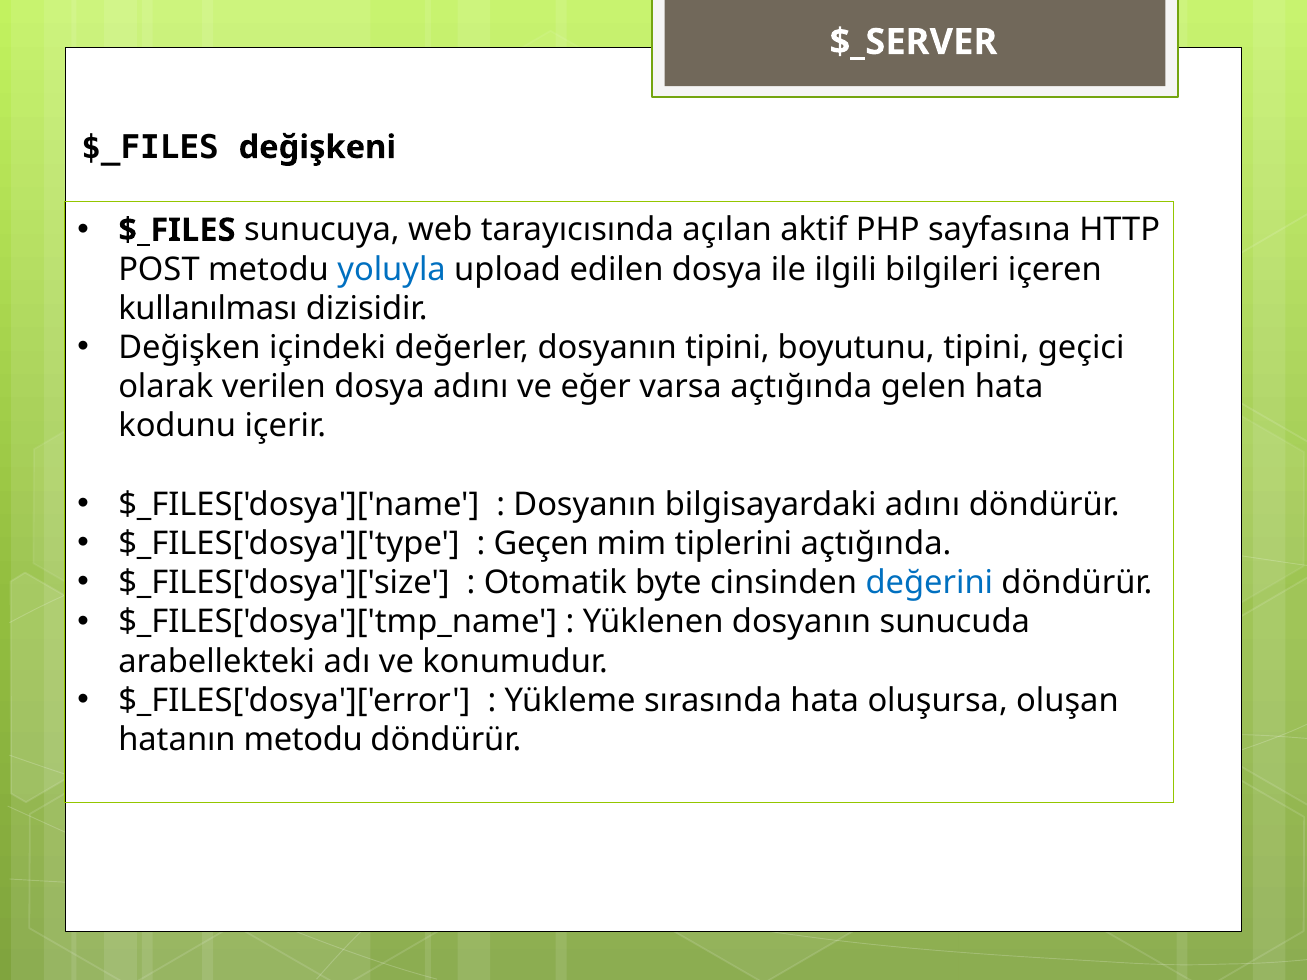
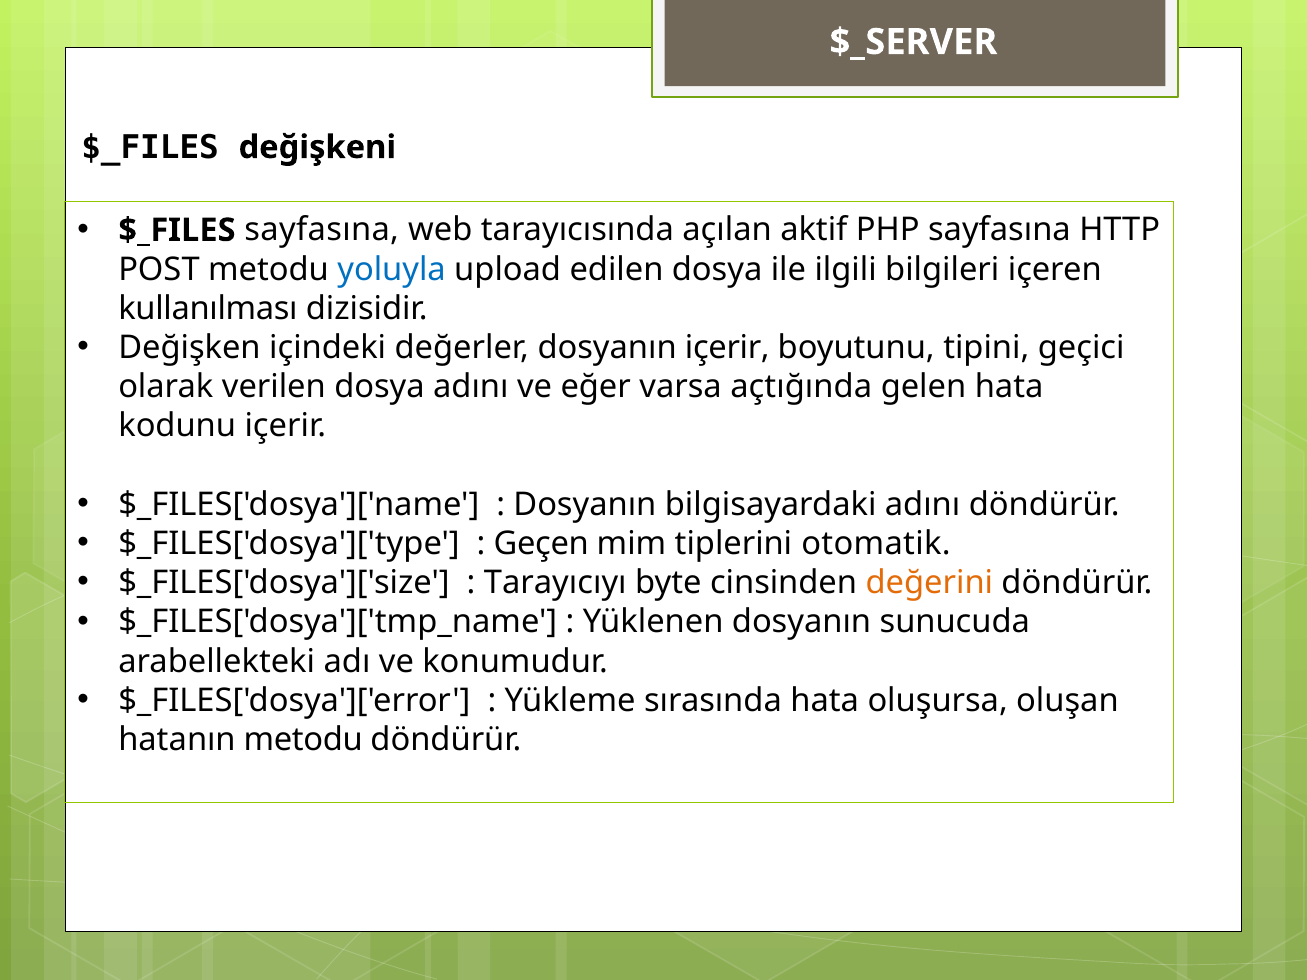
$_FILES sunucuya: sunucuya -> sayfasına
dosyanın tipini: tipini -> içerir
tiplerini açtığında: açtığında -> otomatik
Otomatik: Otomatik -> Tarayıcıyı
değerini colour: blue -> orange
